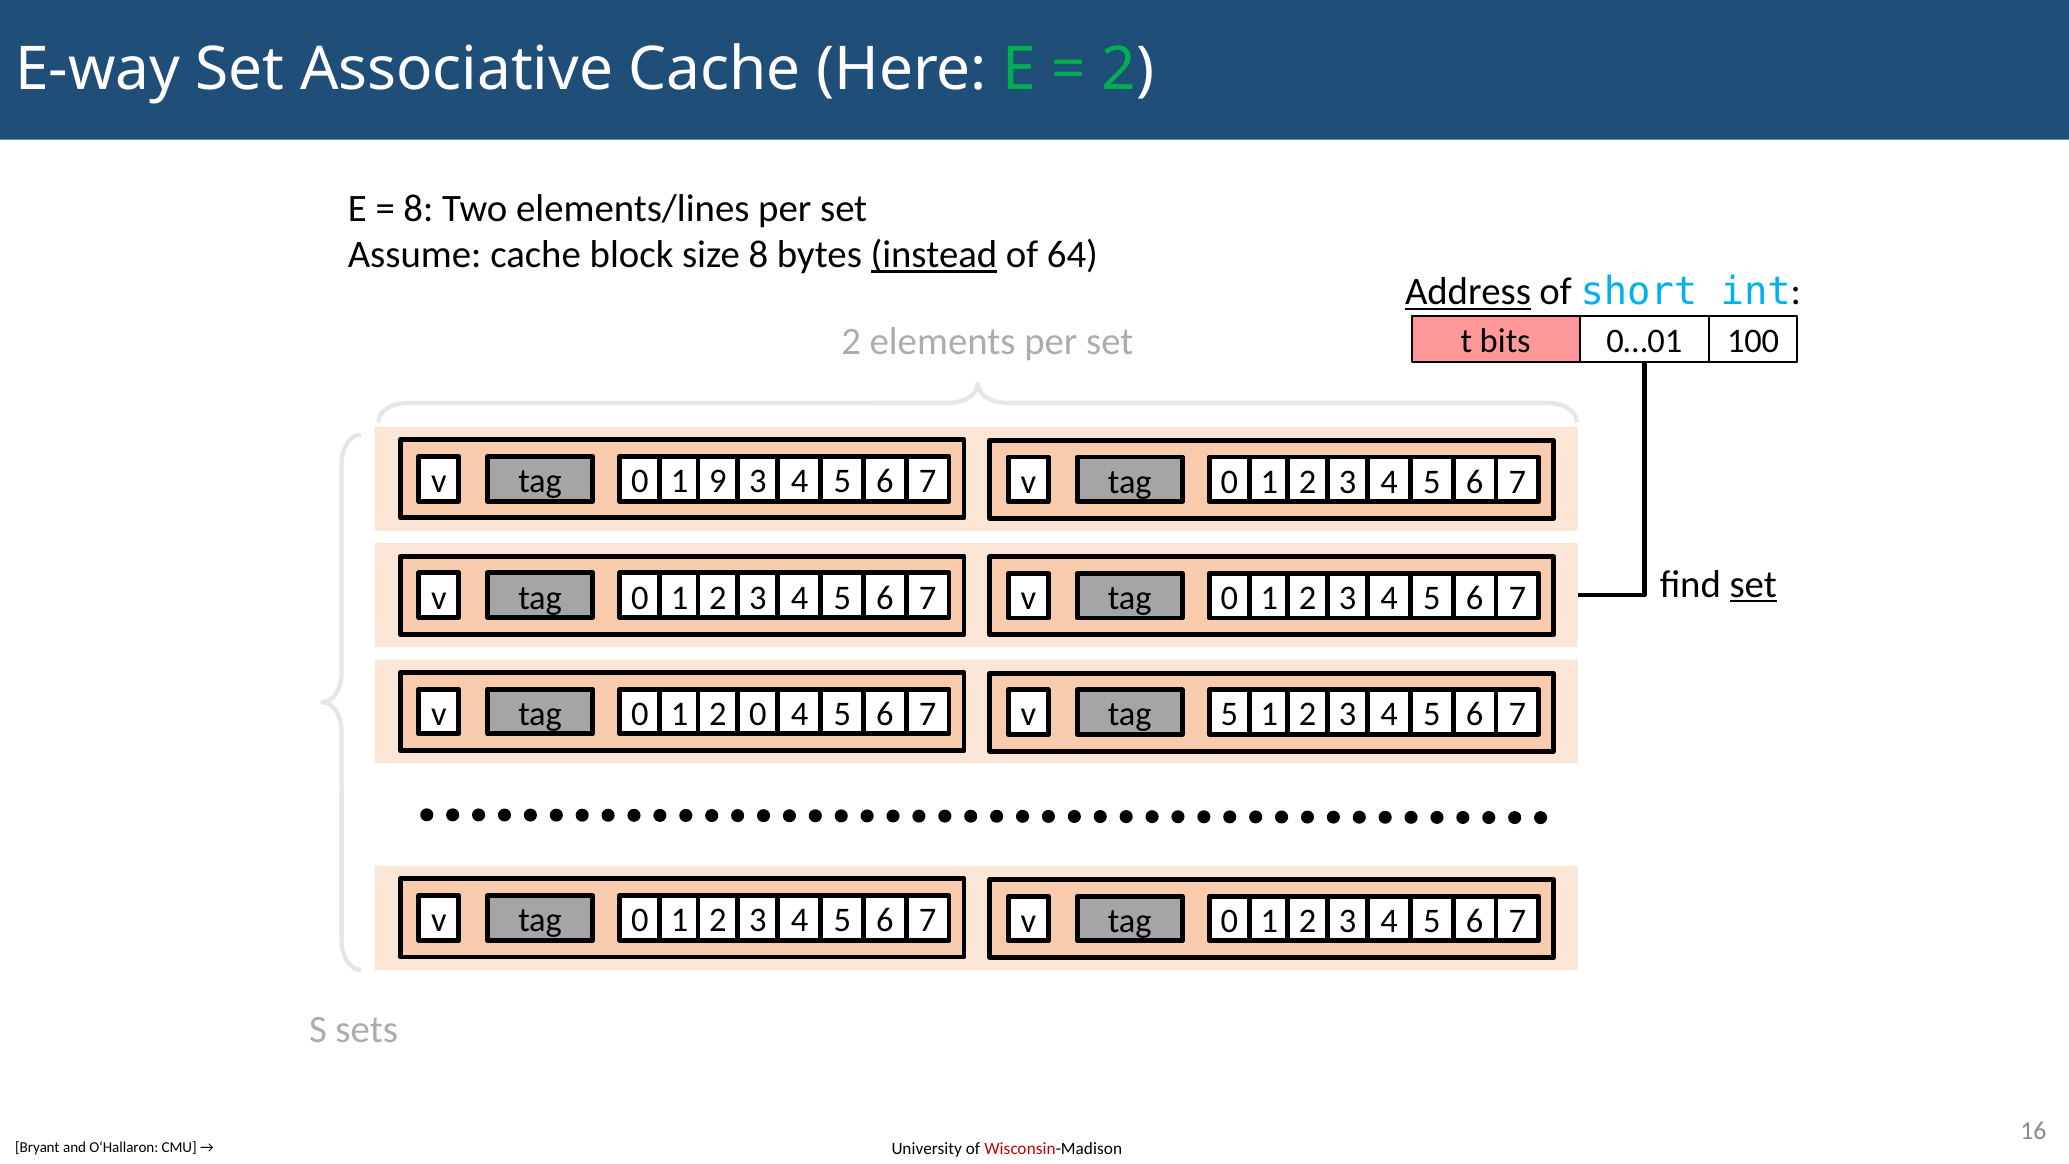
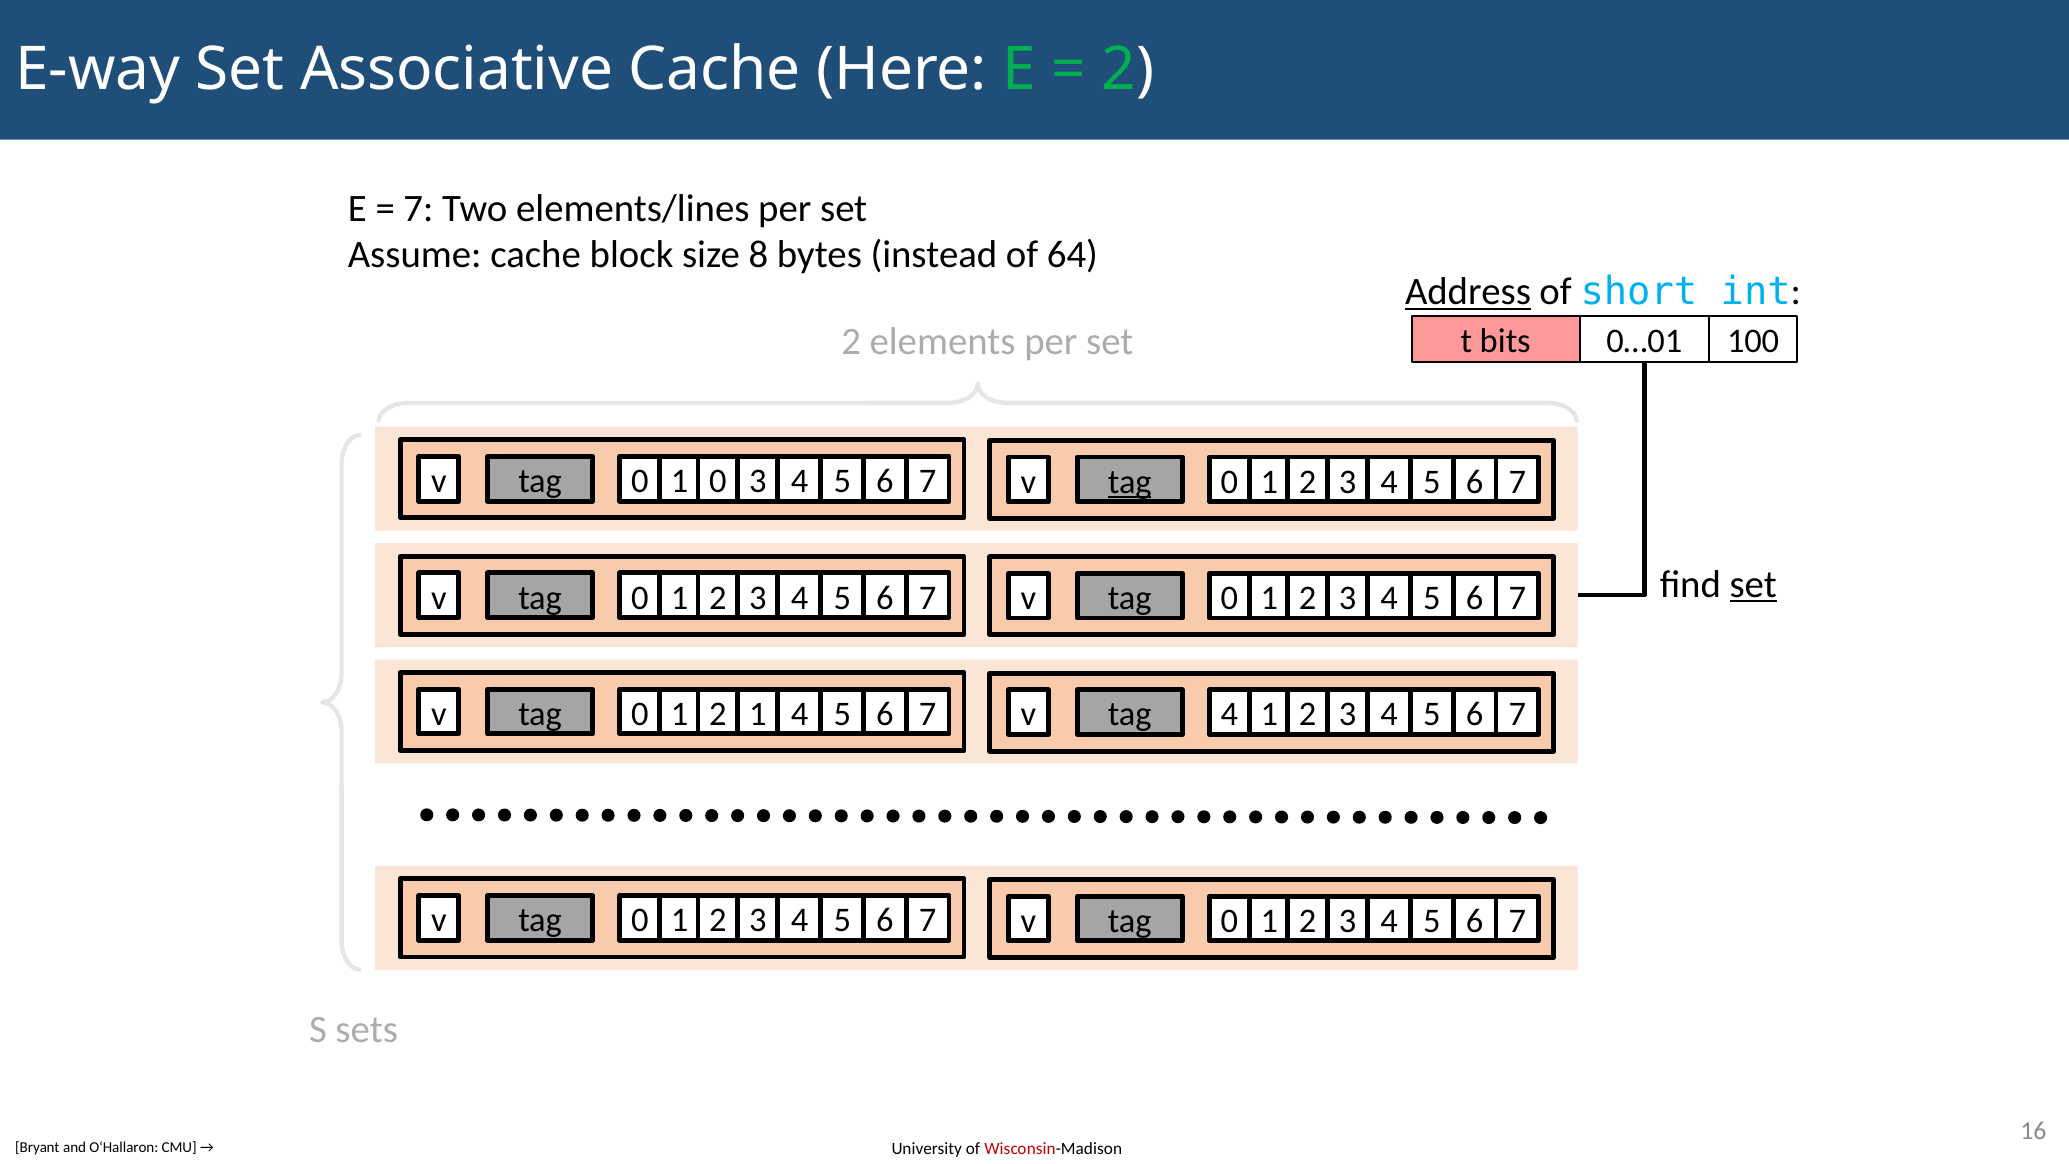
8 at (418, 208): 8 -> 7
instead underline: present -> none
1 9: 9 -> 0
tag at (1130, 482) underline: none -> present
v 0: 0 -> 1
4 5: 5 -> 4
